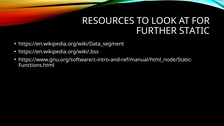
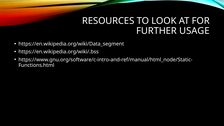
STATIC: STATIC -> USAGE
